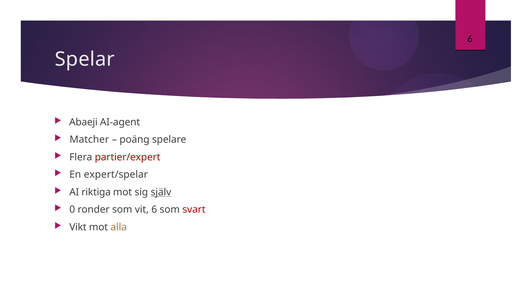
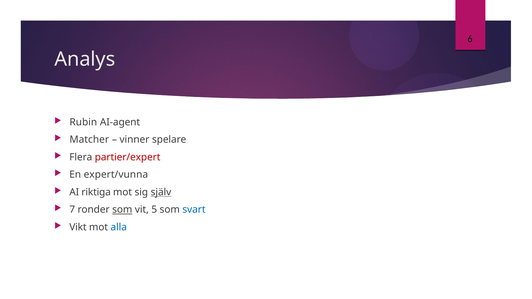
Spelar: Spelar -> Analys
Abaeji: Abaeji -> Rubin
poäng: poäng -> vinner
expert/spelar: expert/spelar -> expert/vunna
0: 0 -> 7
som at (122, 210) underline: none -> present
vit 6: 6 -> 5
svart colour: red -> blue
alla colour: orange -> blue
